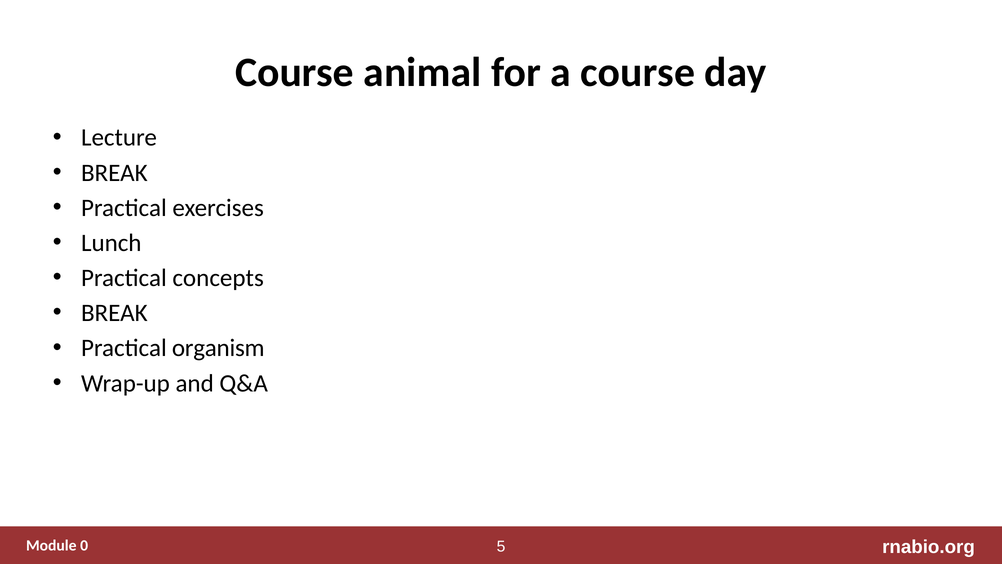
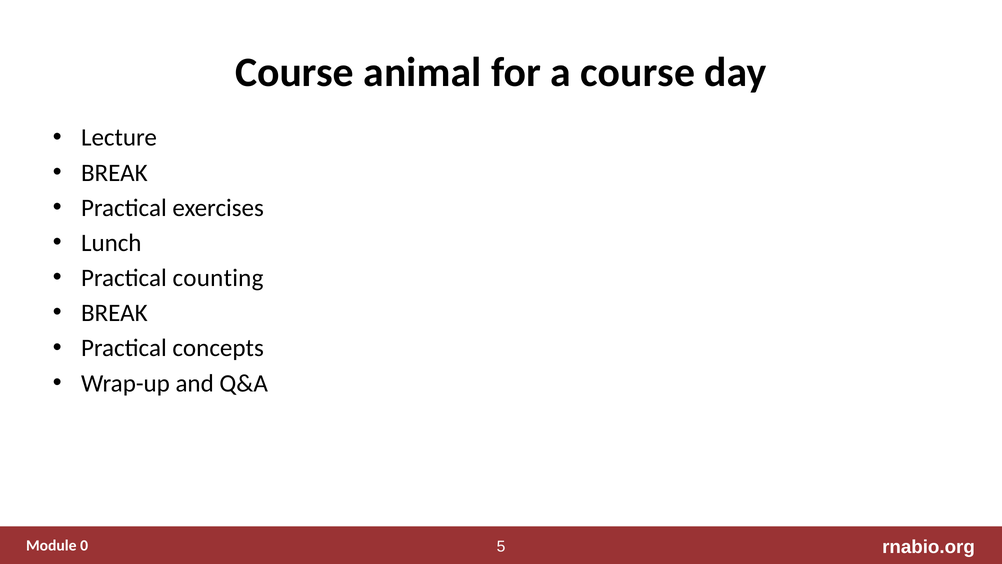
concepts: concepts -> counting
organism: organism -> concepts
